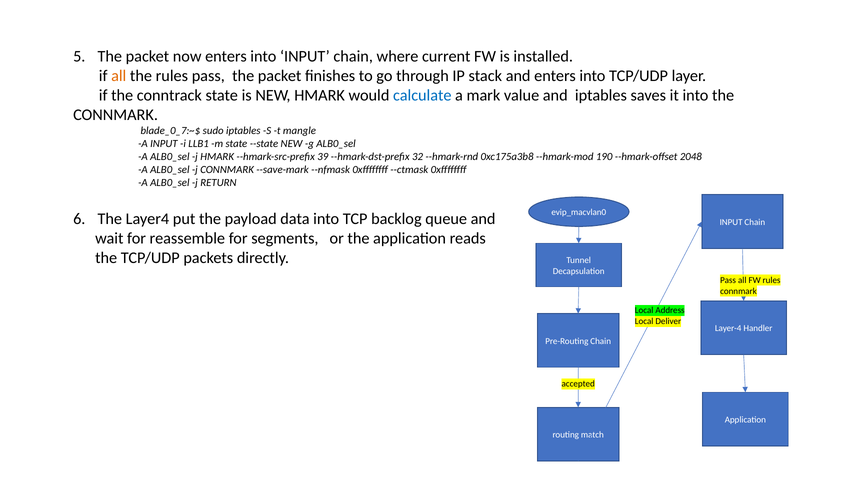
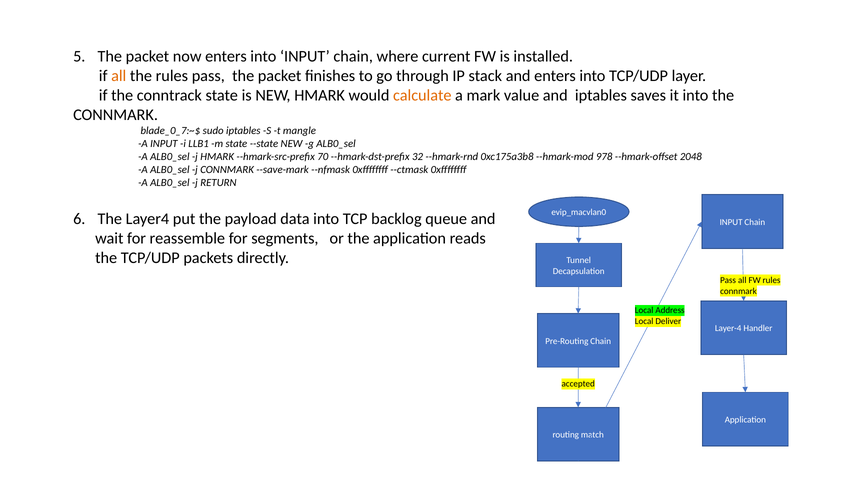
calculate colour: blue -> orange
39: 39 -> 70
190: 190 -> 978
